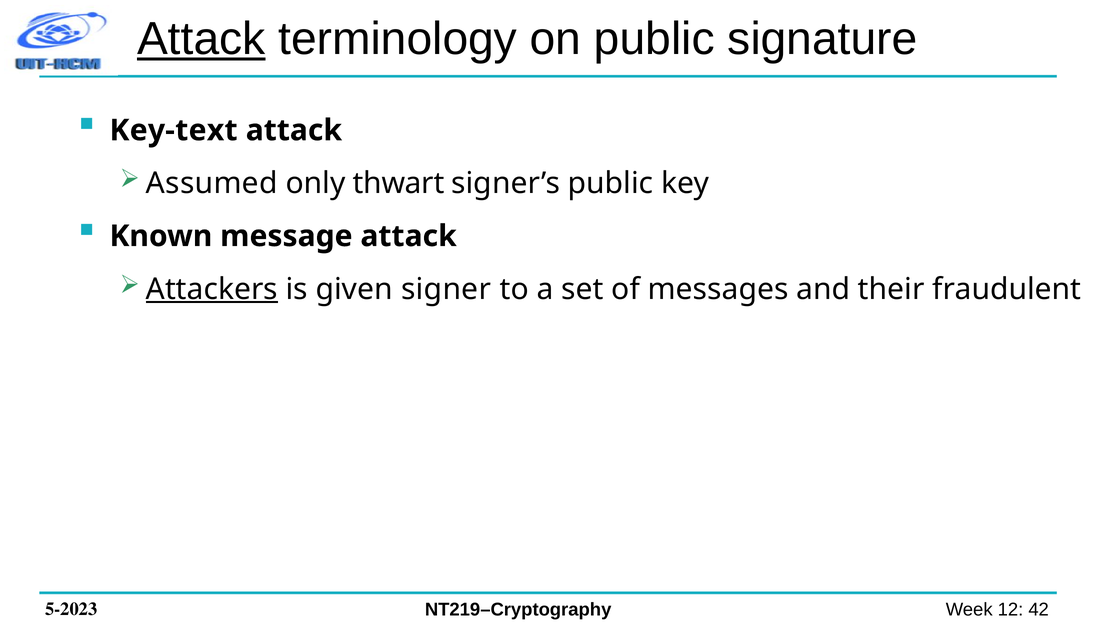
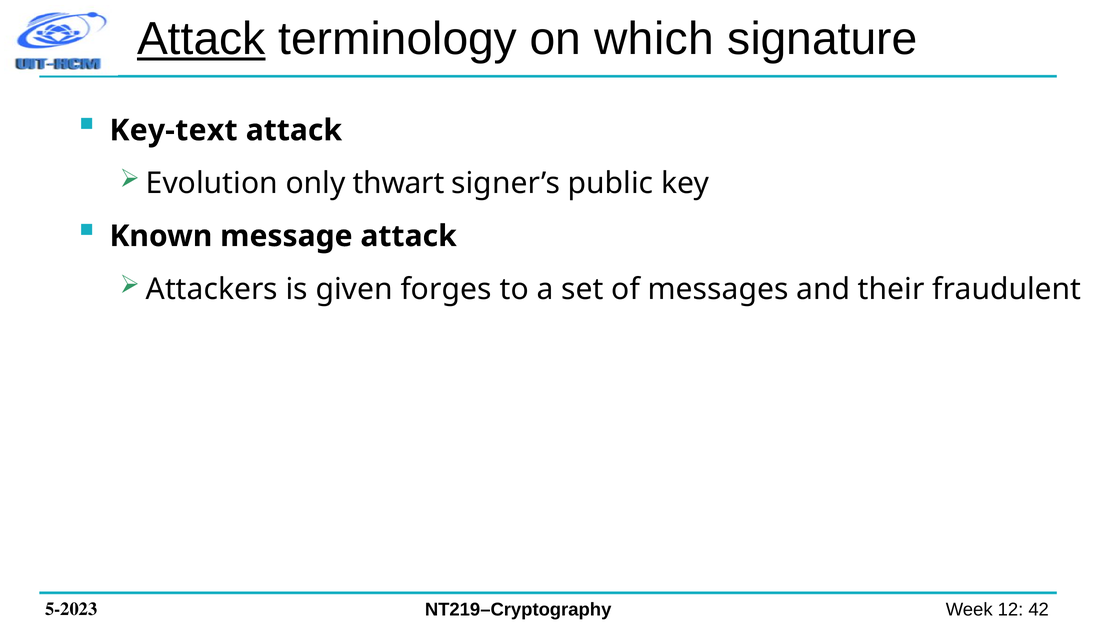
on public: public -> which
Assumed: Assumed -> Evolution
Attackers underline: present -> none
signer: signer -> forges
